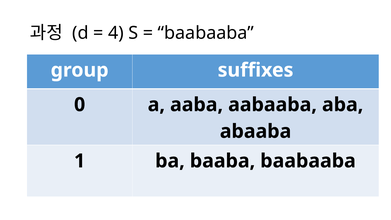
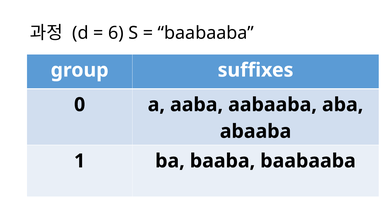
4: 4 -> 6
